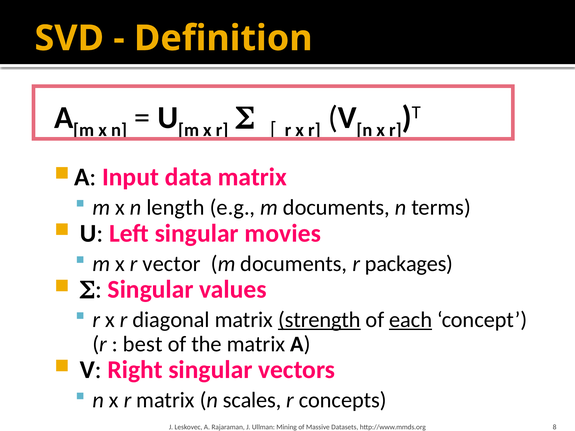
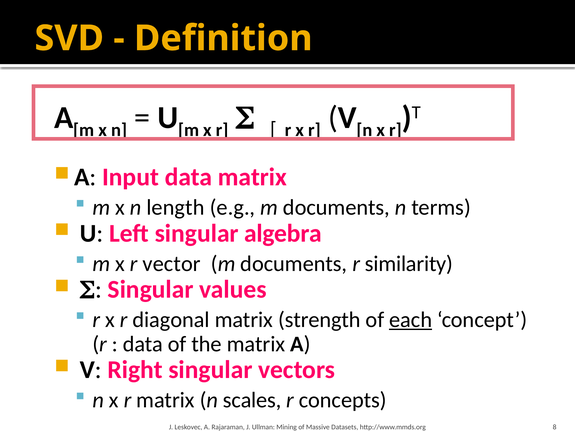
movies: movies -> algebra
packages: packages -> similarity
strength underline: present -> none
best at (143, 344): best -> data
